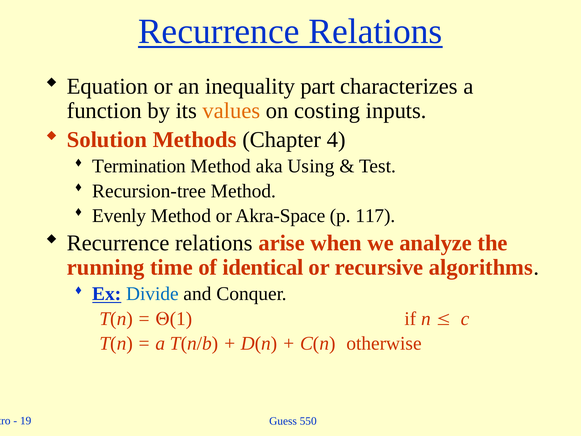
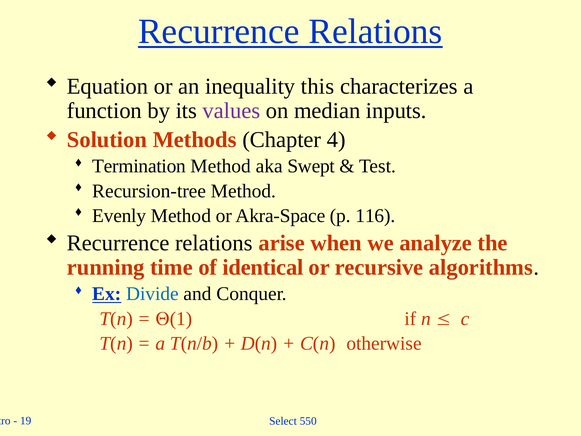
part: part -> this
values colour: orange -> purple
costing: costing -> median
Using: Using -> Swept
117: 117 -> 116
Guess: Guess -> Select
